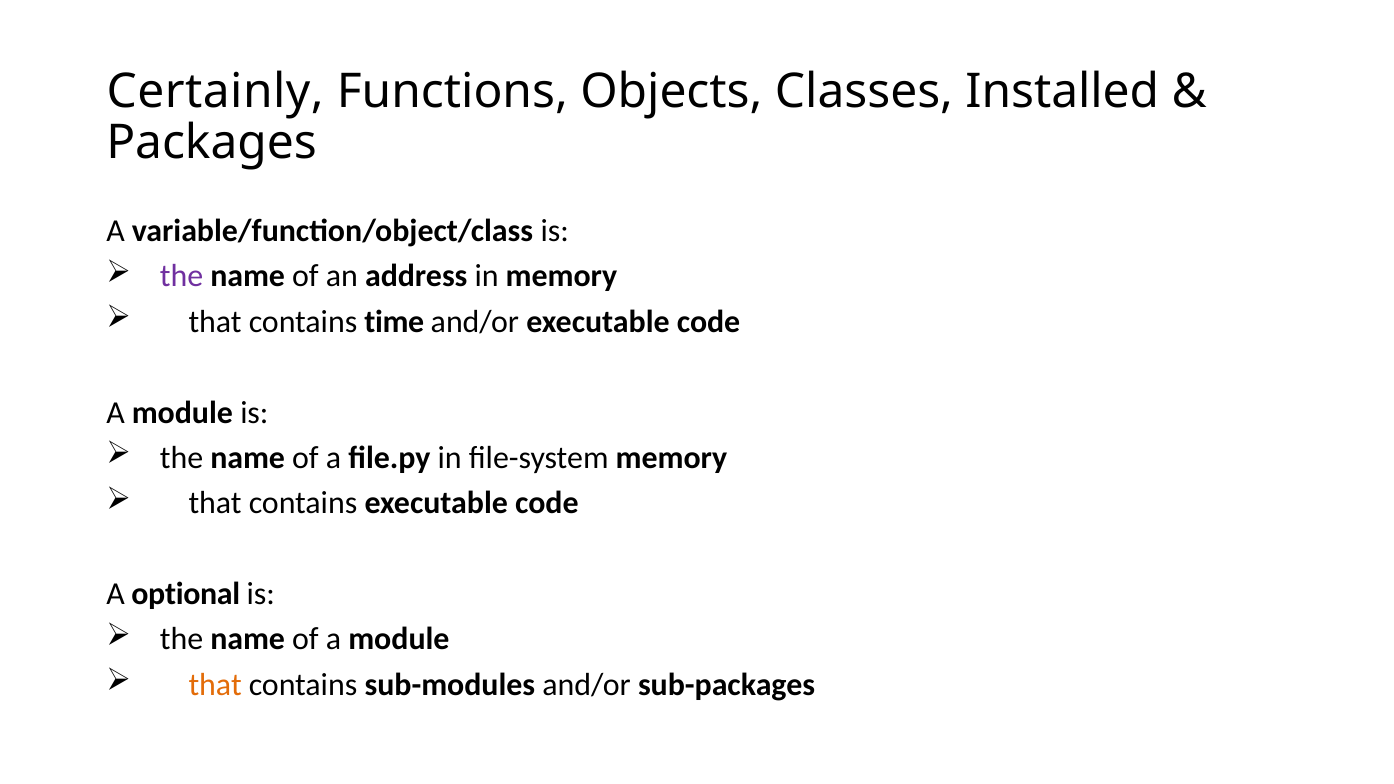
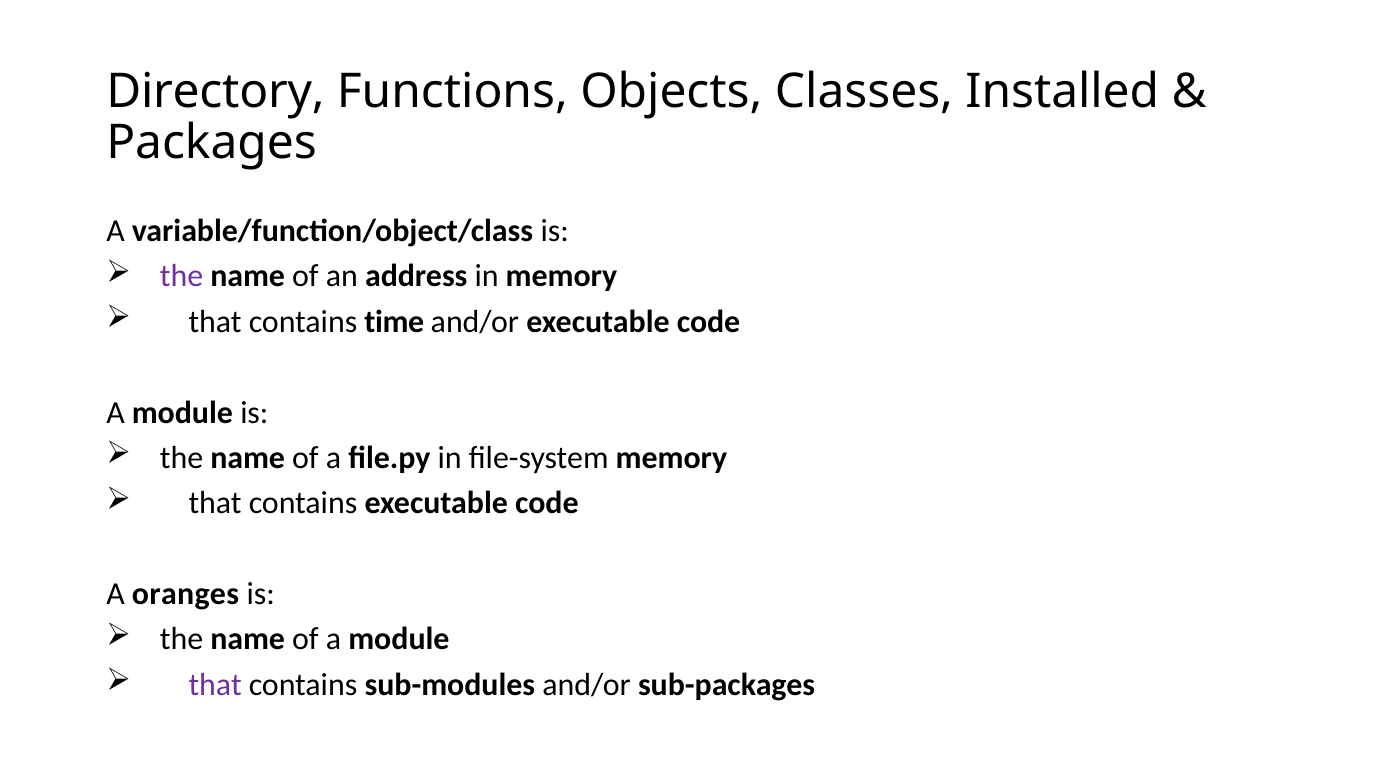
Certainly: Certainly -> Directory
optional: optional -> oranges
that at (215, 685) colour: orange -> purple
